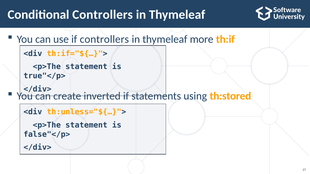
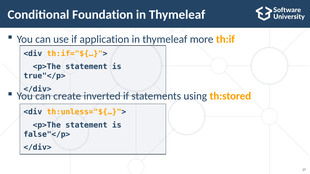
Conditional Controllers: Controllers -> Foundation
if controllers: controllers -> application
